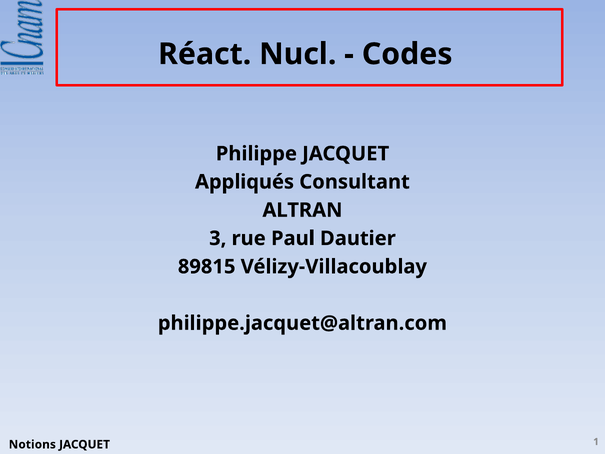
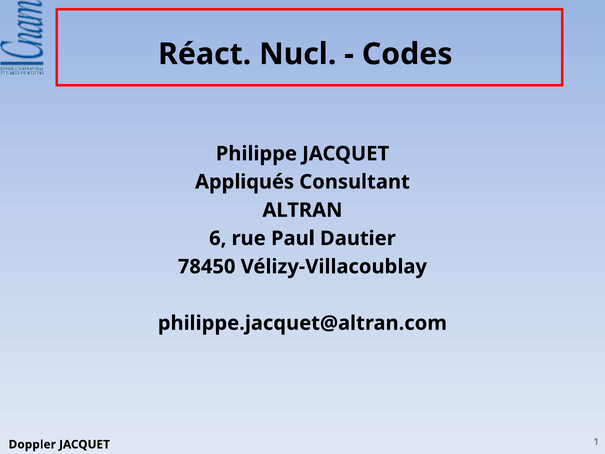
3: 3 -> 6
89815: 89815 -> 78450
Notions: Notions -> Doppler
